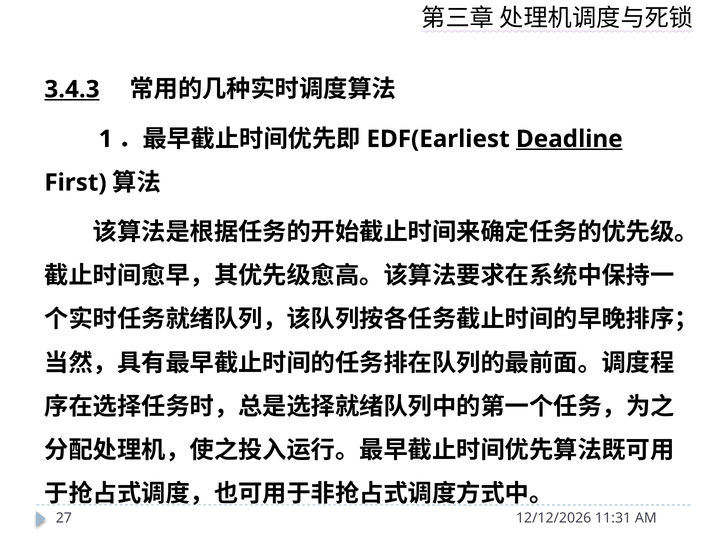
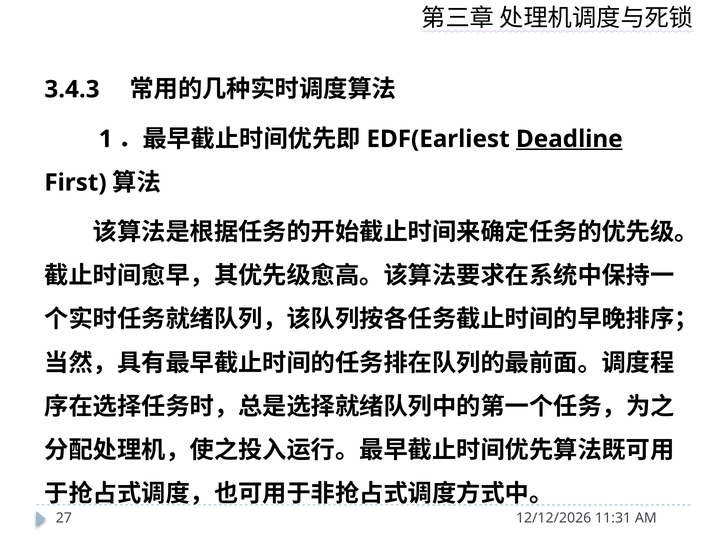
3.4.3 underline: present -> none
